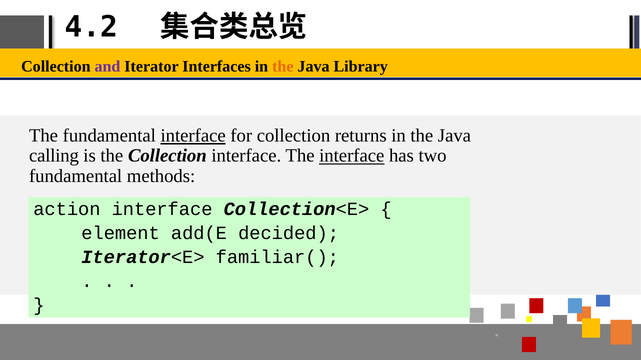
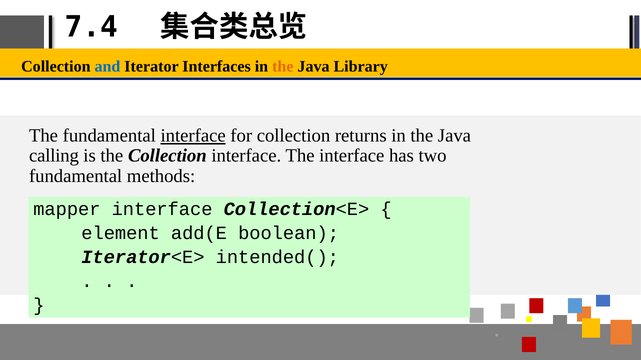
4.2: 4.2 -> 7.4
and colour: purple -> blue
interface at (352, 156) underline: present -> none
action: action -> mapper
decided: decided -> boolean
familiar(: familiar( -> intended(
